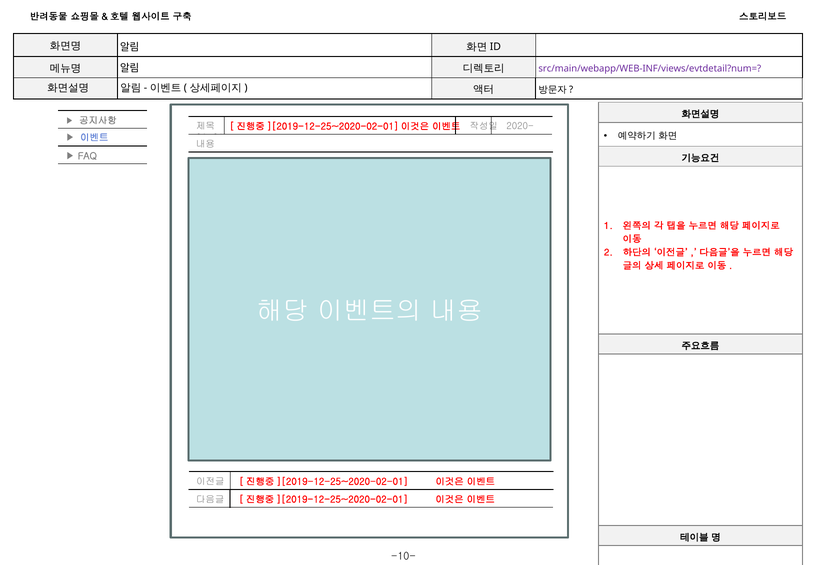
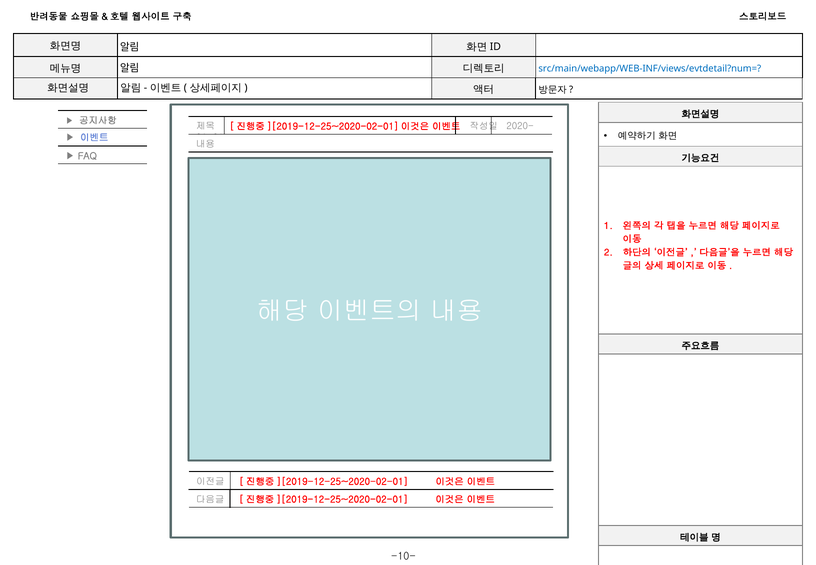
src/main/webapp/WEB-INF/views/evtdetail?num= colour: purple -> blue
